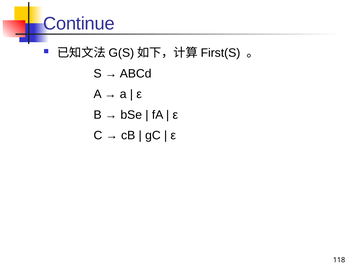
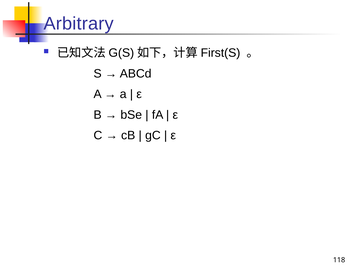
Continue: Continue -> Arbitrary
